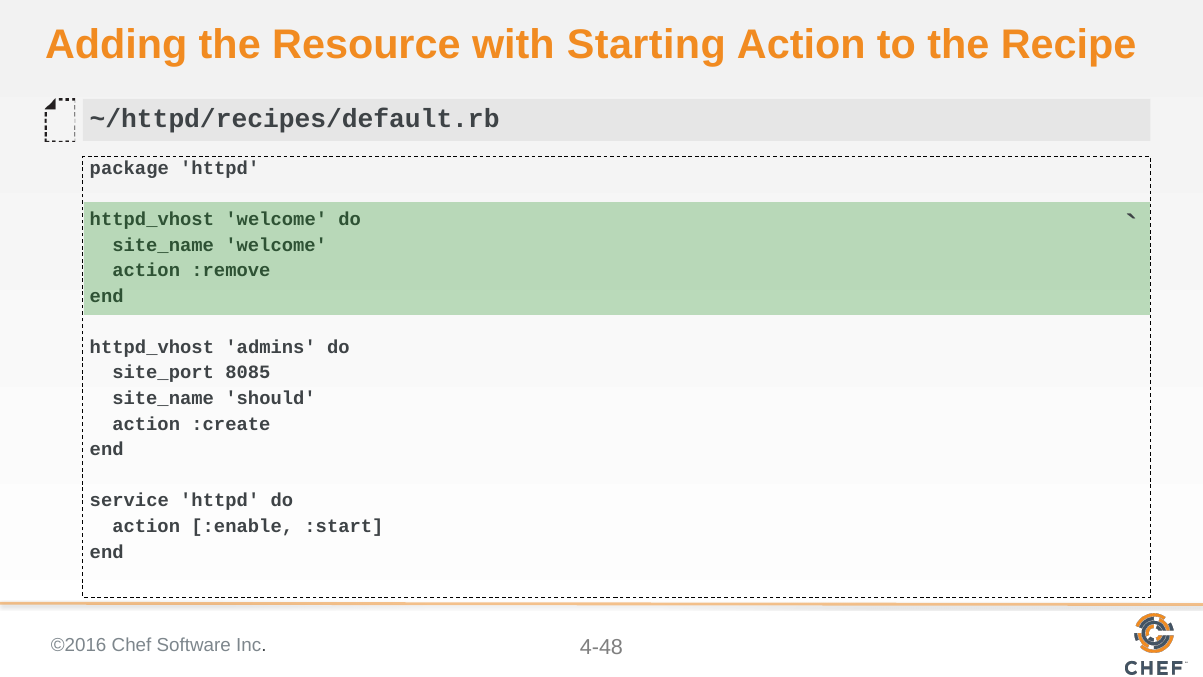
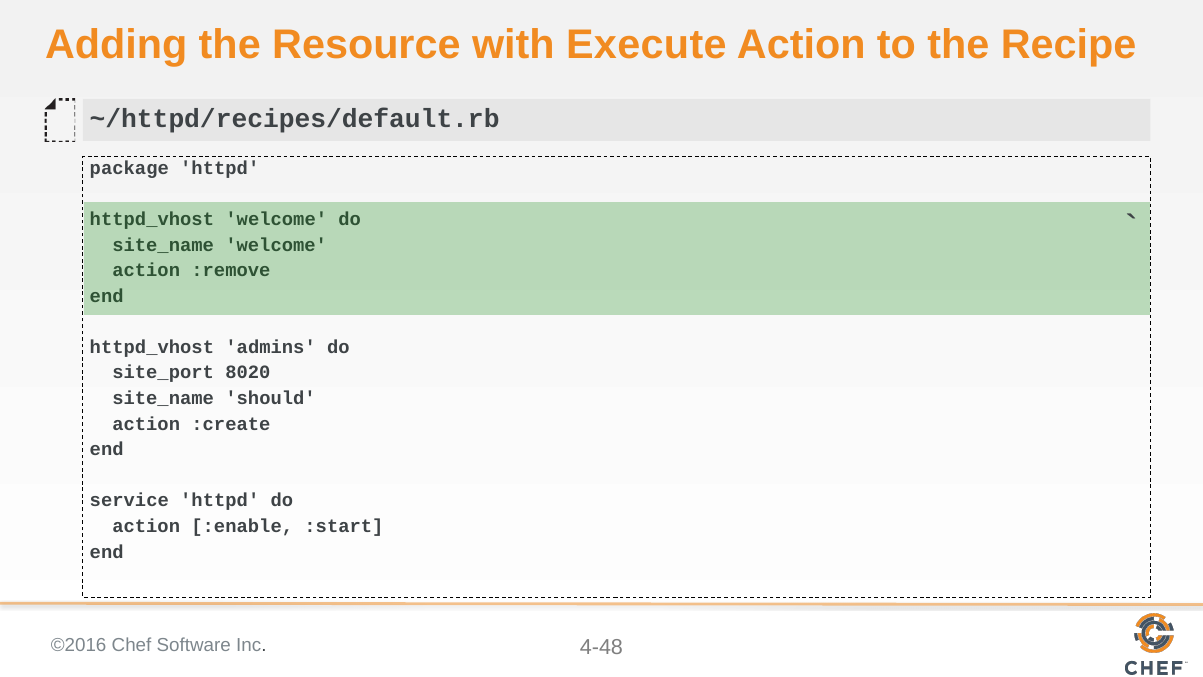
Starting: Starting -> Execute
8085: 8085 -> 8020
